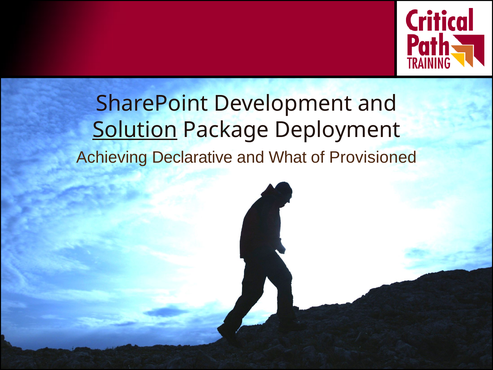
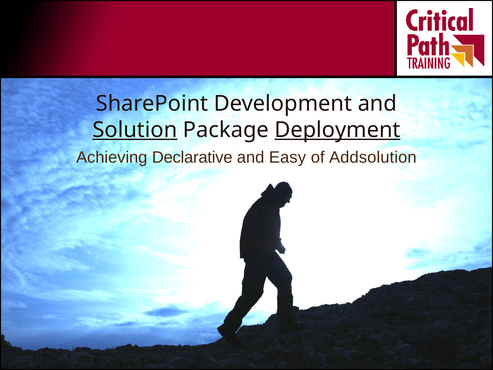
Deployment underline: none -> present
What: What -> Easy
Provisioned: Provisioned -> Addsolution
